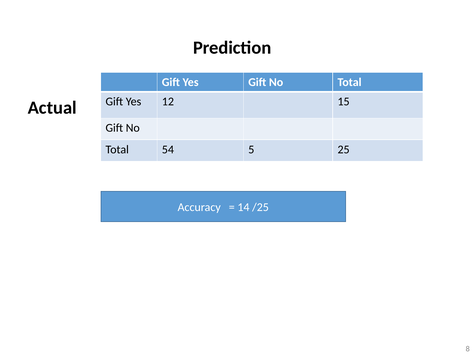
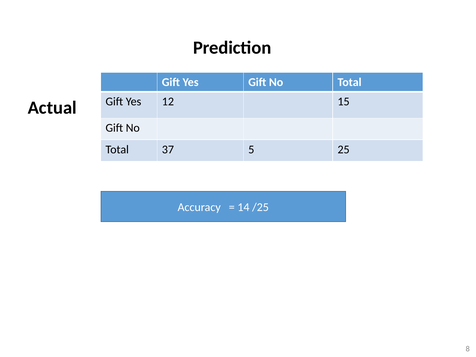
54: 54 -> 37
